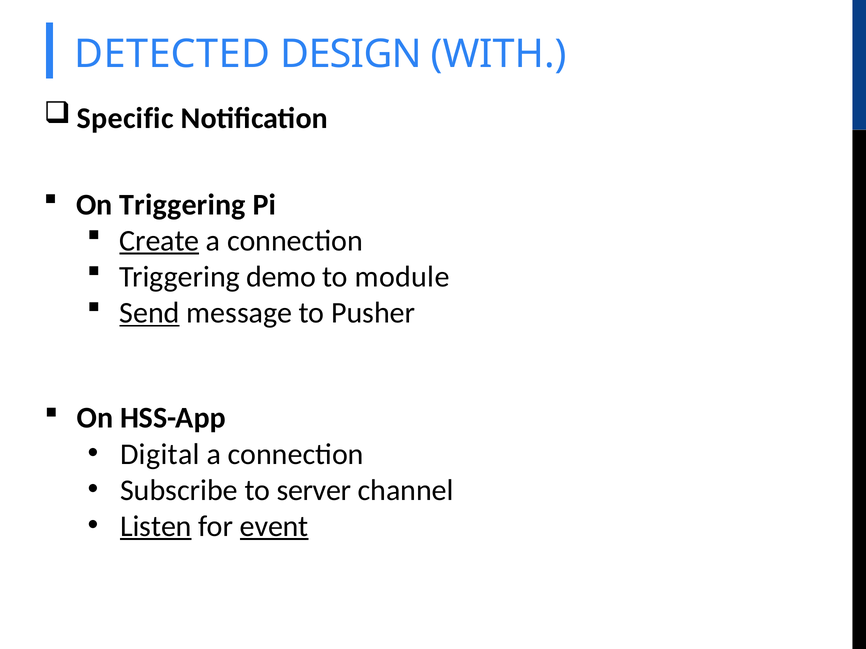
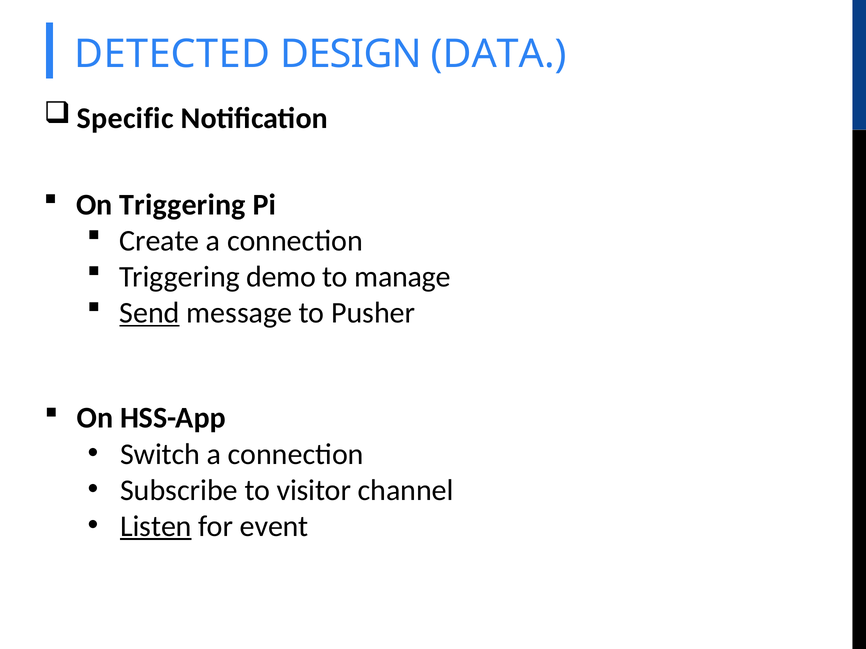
WITH: WITH -> DATA
Create underline: present -> none
module: module -> manage
Digital: Digital -> Switch
server: server -> visitor
event underline: present -> none
